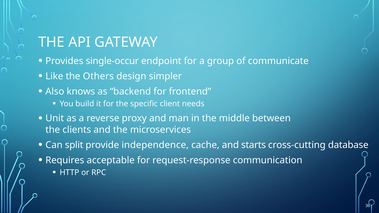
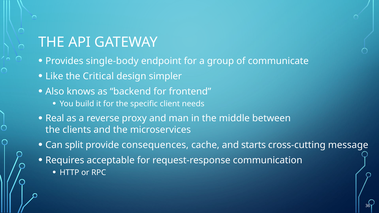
single-occur: single-occur -> single-body
Others: Others -> Critical
Unit: Unit -> Real
independence: independence -> consequences
database: database -> message
